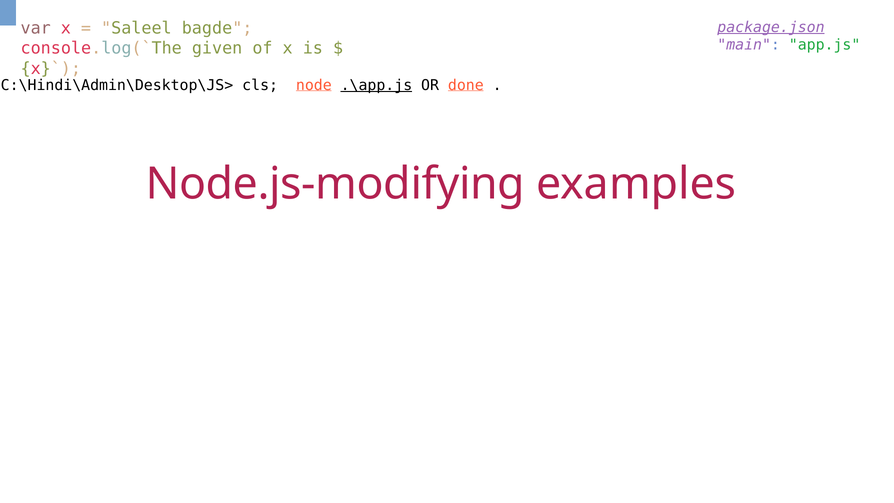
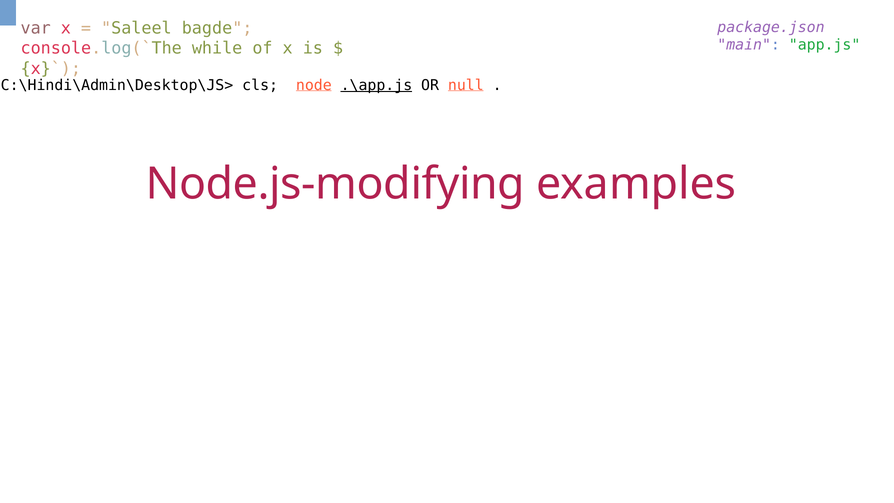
package.json underline: present -> none
given: given -> while
done: done -> null
